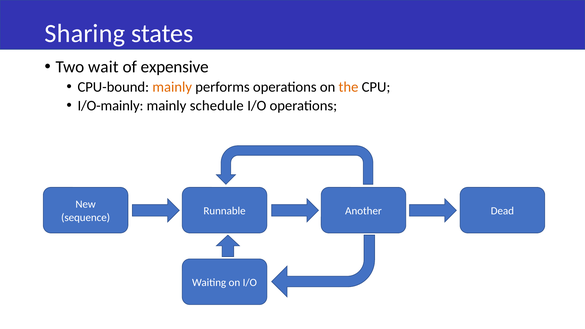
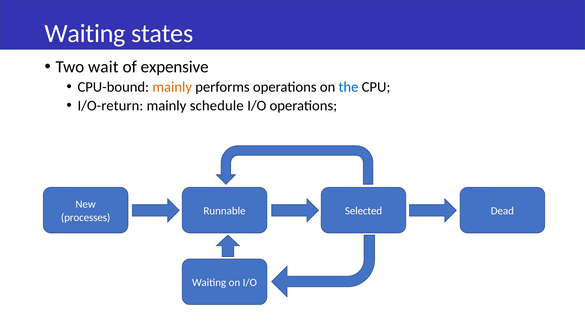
Sharing at (85, 34): Sharing -> Waiting
the colour: orange -> blue
I/O-mainly: I/O-mainly -> I/O-return
Another: Another -> Selected
sequence: sequence -> processes
